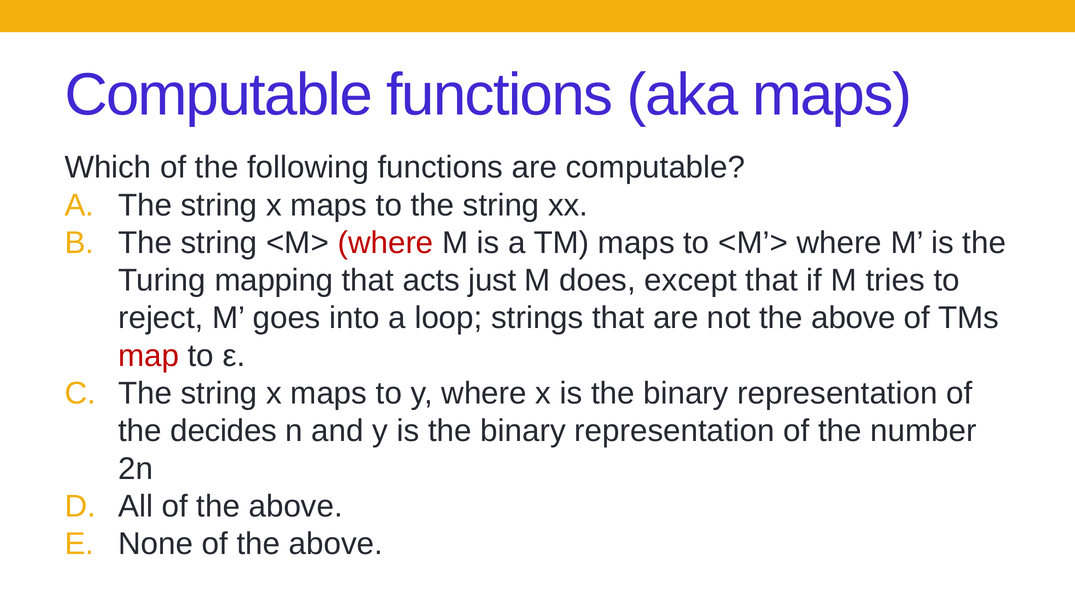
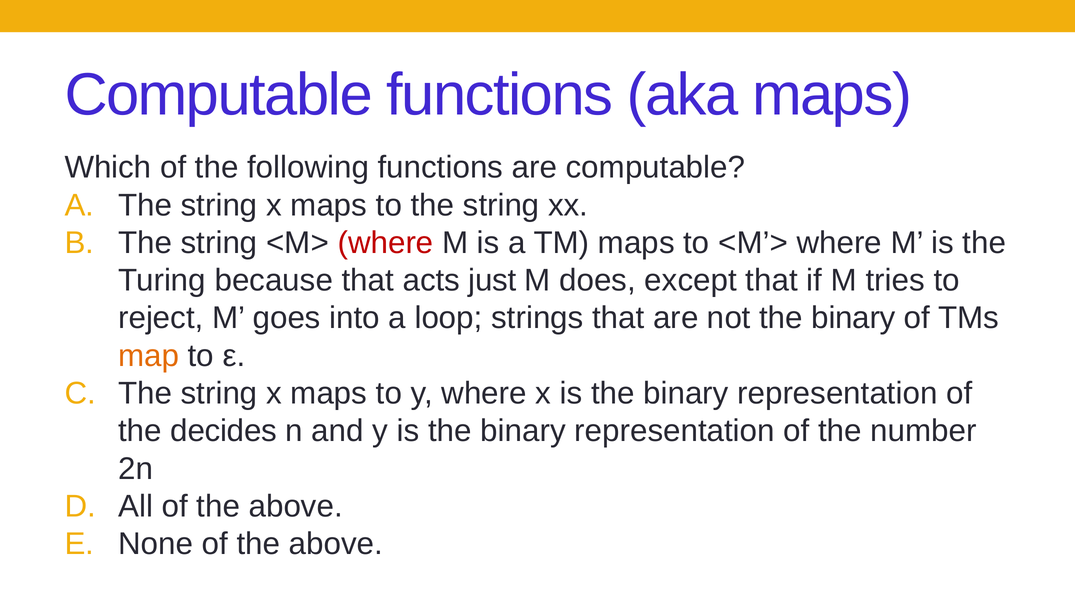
mapping: mapping -> because
not the above: above -> binary
map colour: red -> orange
